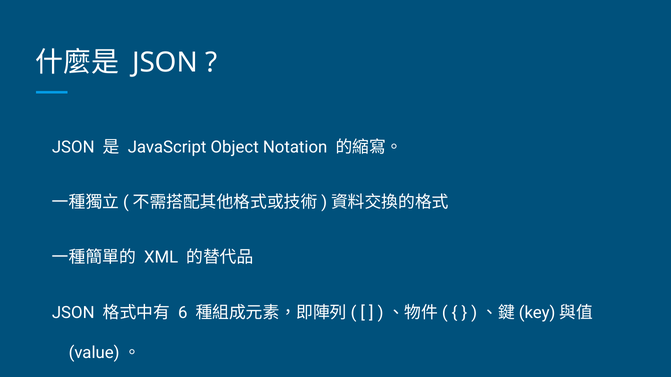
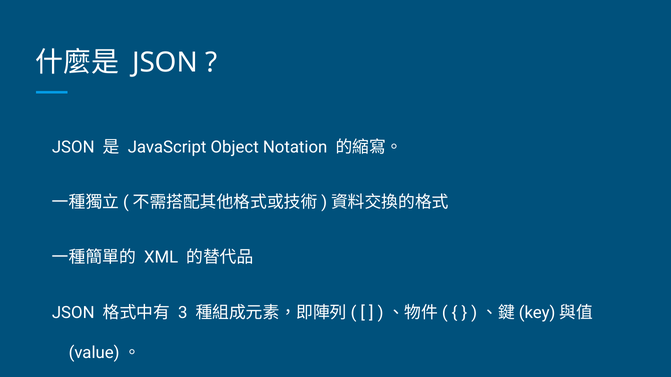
6: 6 -> 3
